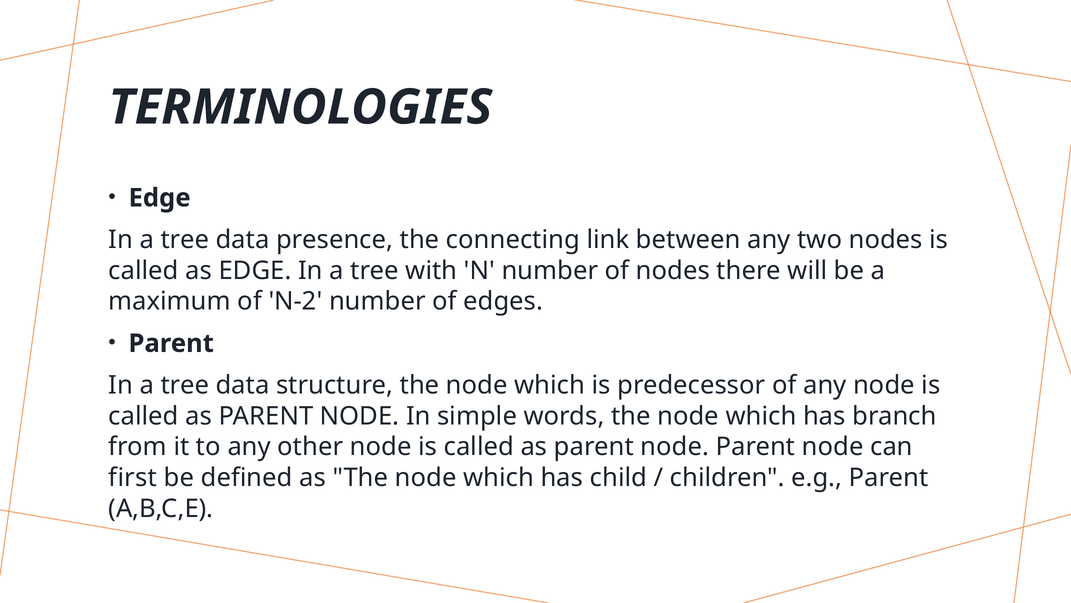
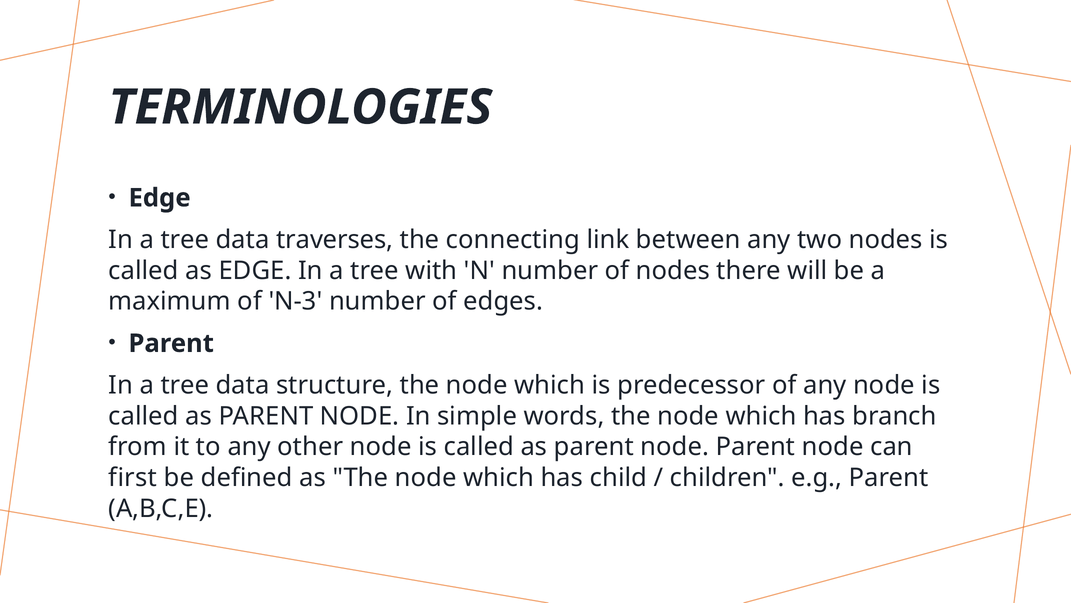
presence: presence -> traverses
N-2: N-2 -> N-3
